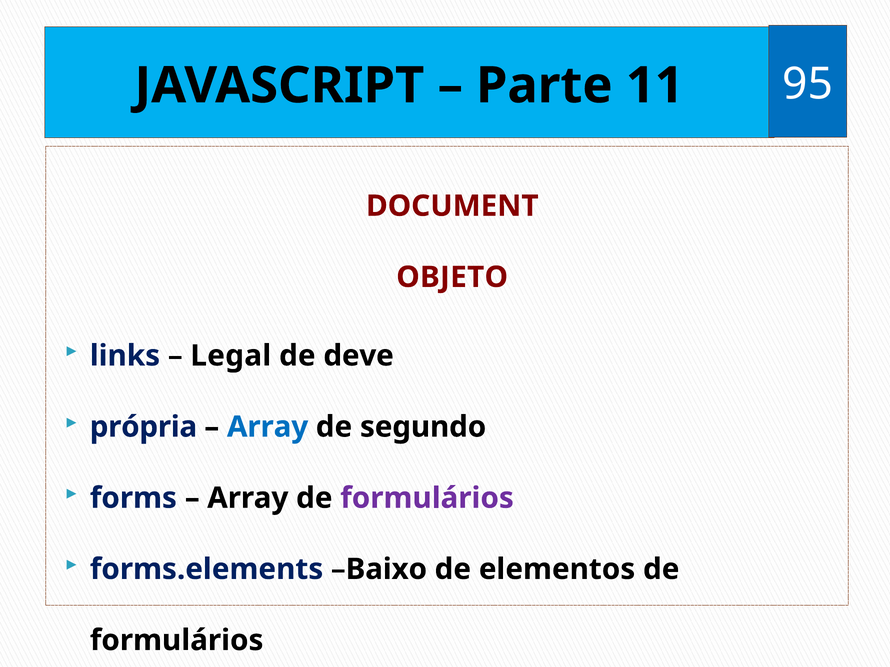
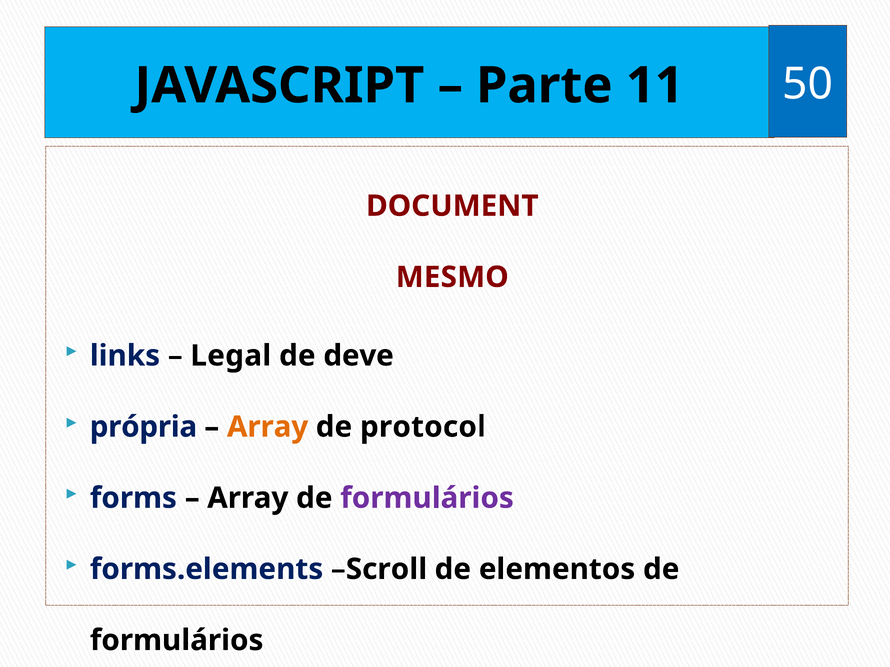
95: 95 -> 50
OBJETO: OBJETO -> MESMO
Array at (268, 427) colour: blue -> orange
segundo: segundo -> protocol
Baixo: Baixo -> Scroll
